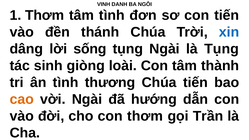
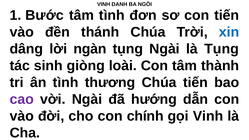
1 Thơm: Thơm -> Bước
sống: sống -> ngàn
cao colour: orange -> purple
con thơm: thơm -> chính
gọi Trần: Trần -> Vinh
